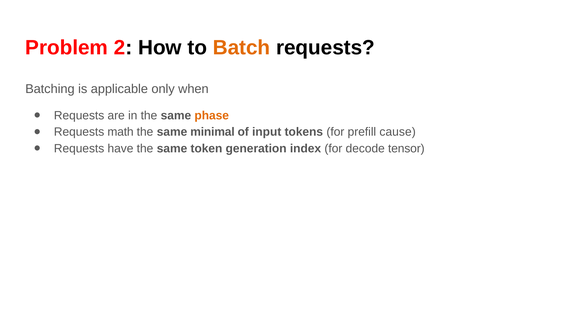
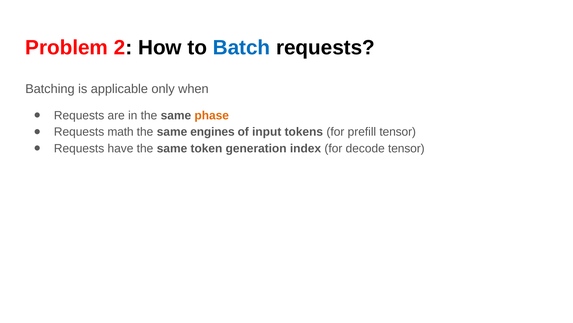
Batch colour: orange -> blue
minimal: minimal -> engines
prefill cause: cause -> tensor
